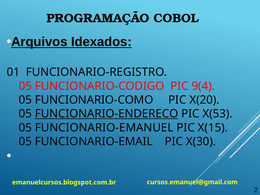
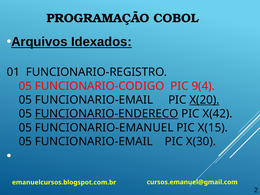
FUNCIONARIO-COMO at (94, 100): FUNCIONARIO-COMO -> FUNCIONARIO-EMAIL
X(20 underline: none -> present
X(53: X(53 -> X(42
